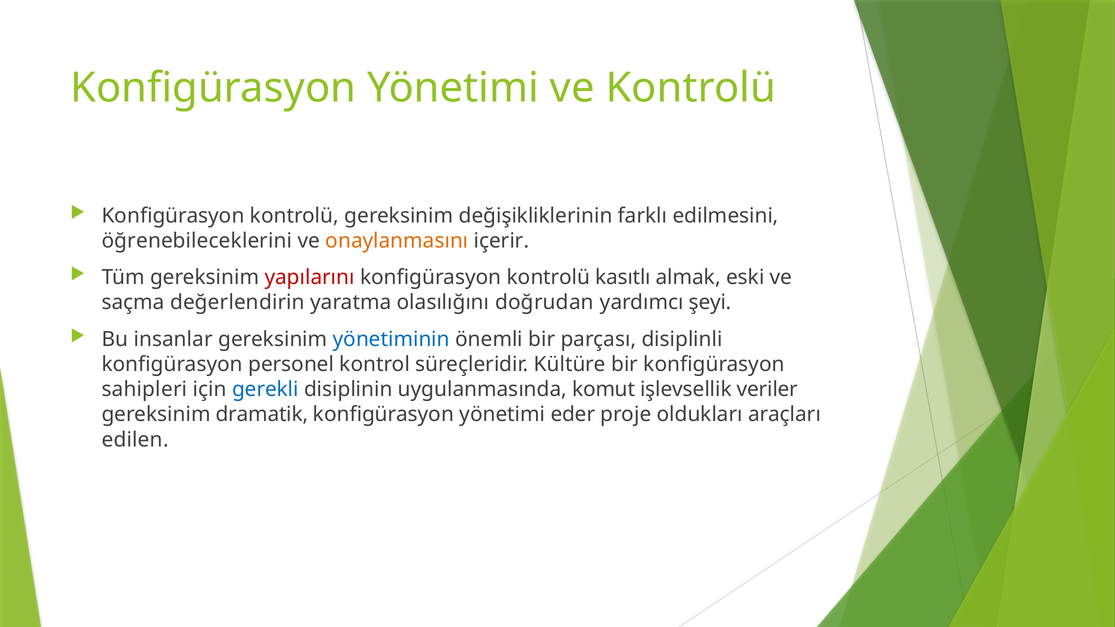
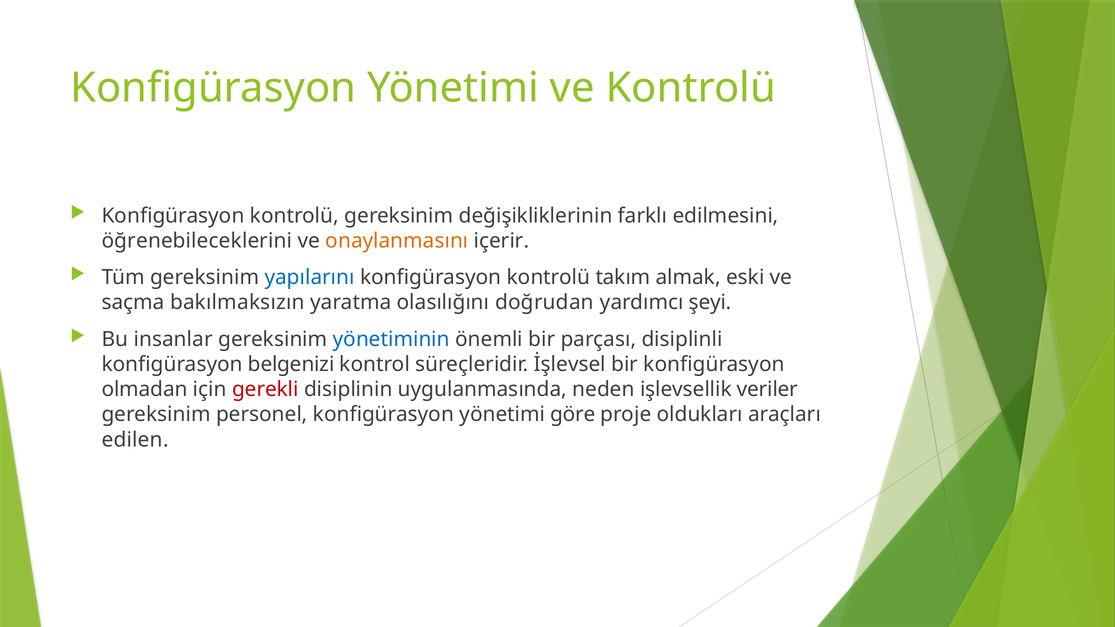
yapılarını colour: red -> blue
kasıtlı: kasıtlı -> takım
değerlendirin: değerlendirin -> bakılmaksızın
personel: personel -> belgenizi
Kültüre: Kültüre -> İşlevsel
sahipleri: sahipleri -> olmadan
gerekli colour: blue -> red
komut: komut -> neden
dramatik: dramatik -> personel
eder: eder -> göre
